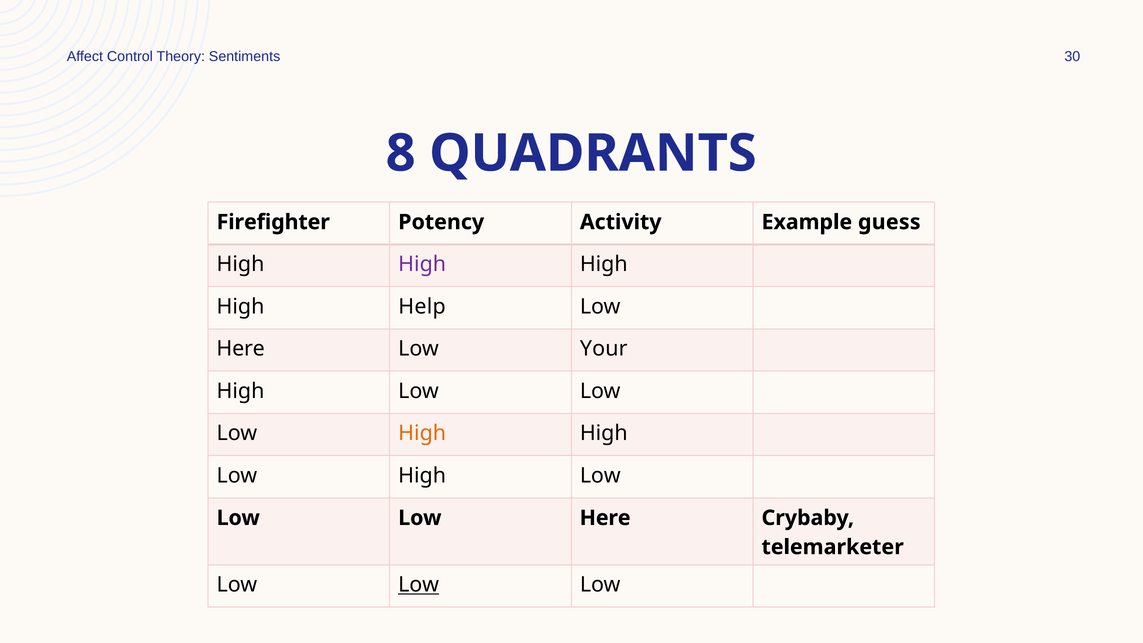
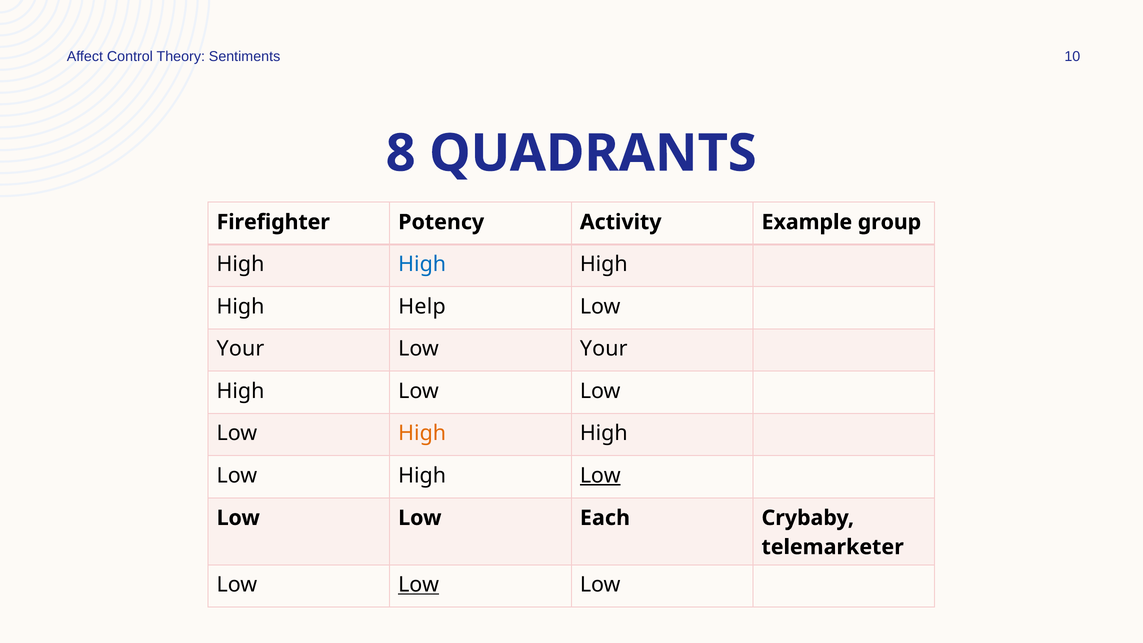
30: 30 -> 10
guess: guess -> group
High at (422, 264) colour: purple -> blue
Here at (241, 349): Here -> Your
Low at (600, 476) underline: none -> present
Low Low Here: Here -> Each
